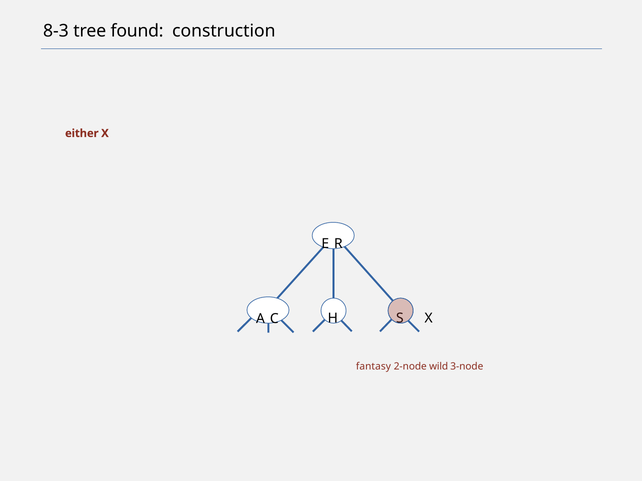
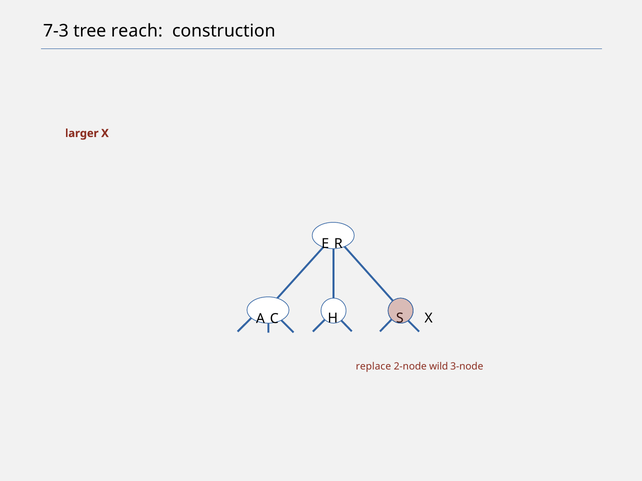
8-3: 8-3 -> 7-3
found: found -> reach
either: either -> larger
fantasy: fantasy -> replace
